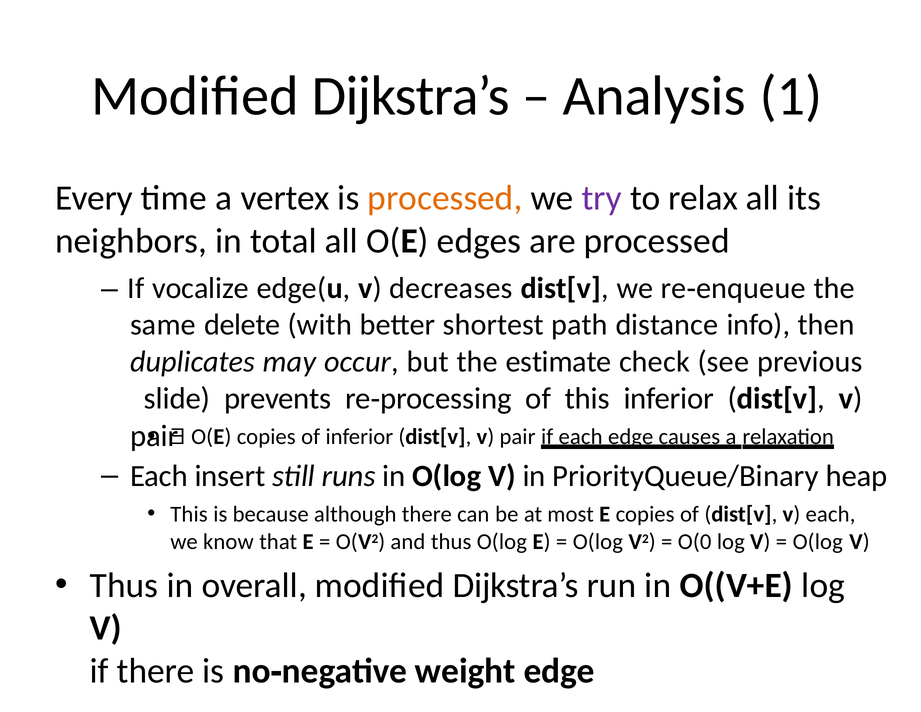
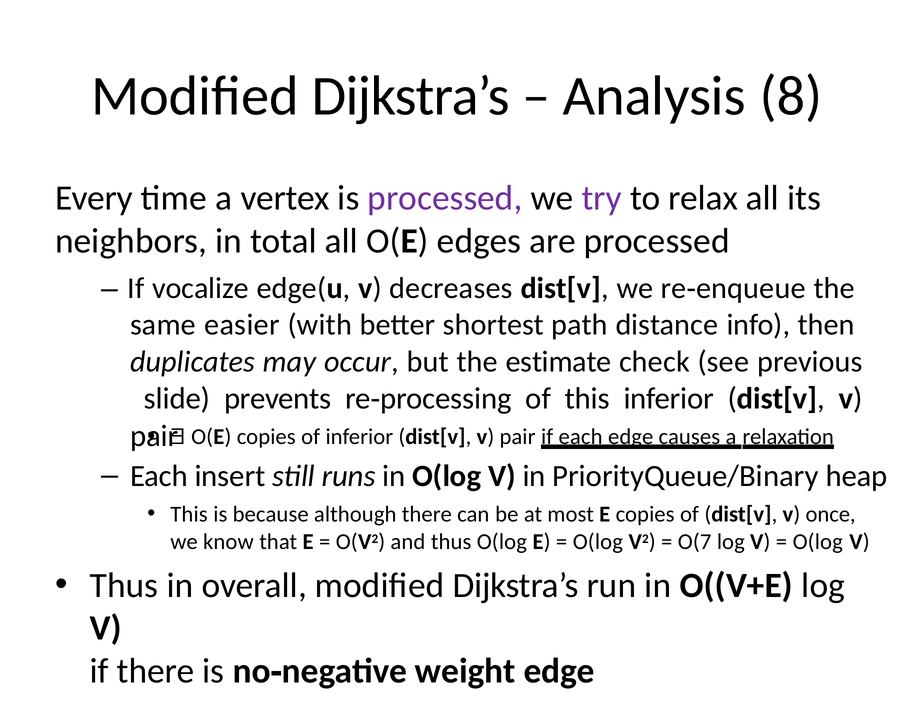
1: 1 -> 8
processed at (445, 198) colour: orange -> purple
delete: delete -> easier
v each: each -> once
O(0: O(0 -> O(7
